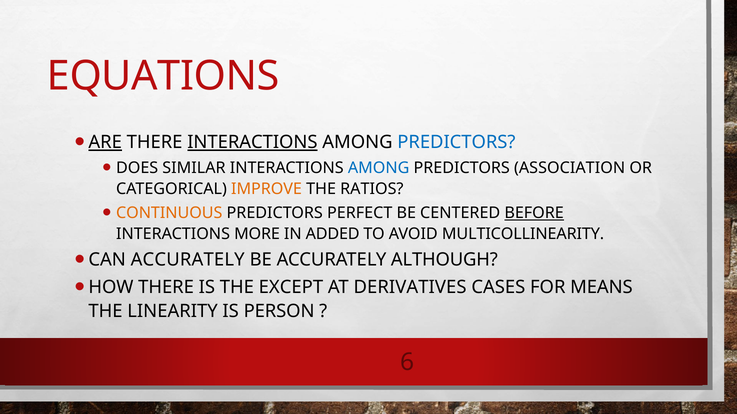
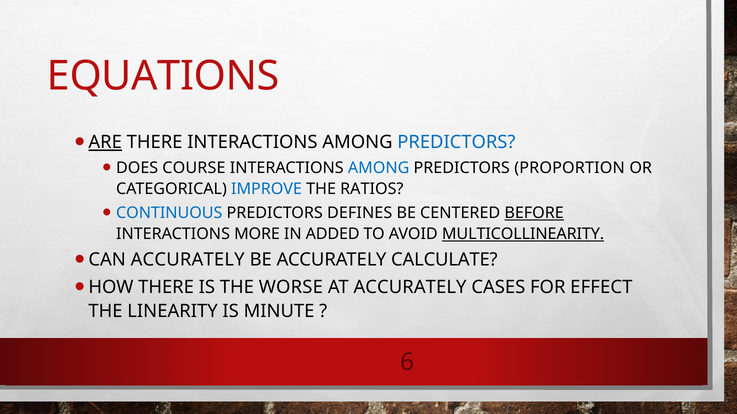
INTERACTIONS at (252, 143) underline: present -> none
SIMILAR: SIMILAR -> COURSE
ASSOCIATION: ASSOCIATION -> PROPORTION
IMPROVE colour: orange -> blue
CONTINUOUS colour: orange -> blue
PERFECT: PERFECT -> DEFINES
MULTICOLLINEARITY underline: none -> present
ALTHOUGH: ALTHOUGH -> CALCULATE
EXCEPT: EXCEPT -> WORSE
AT DERIVATIVES: DERIVATIVES -> ACCURATELY
MEANS: MEANS -> EFFECT
PERSON: PERSON -> MINUTE
